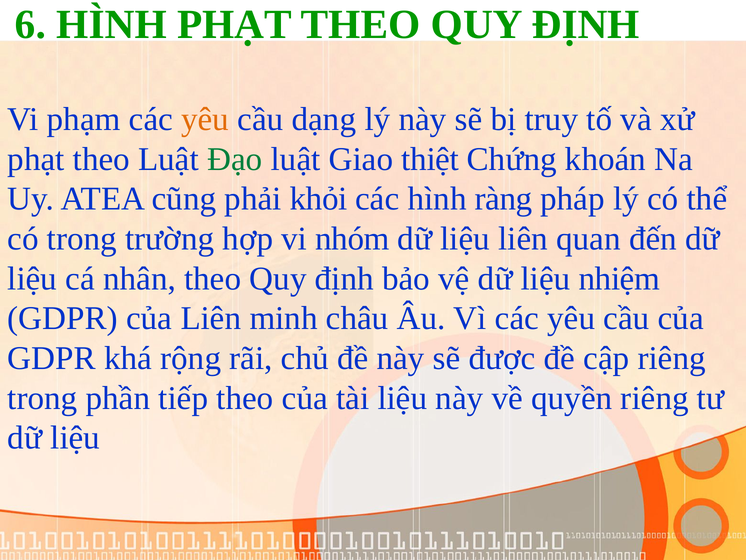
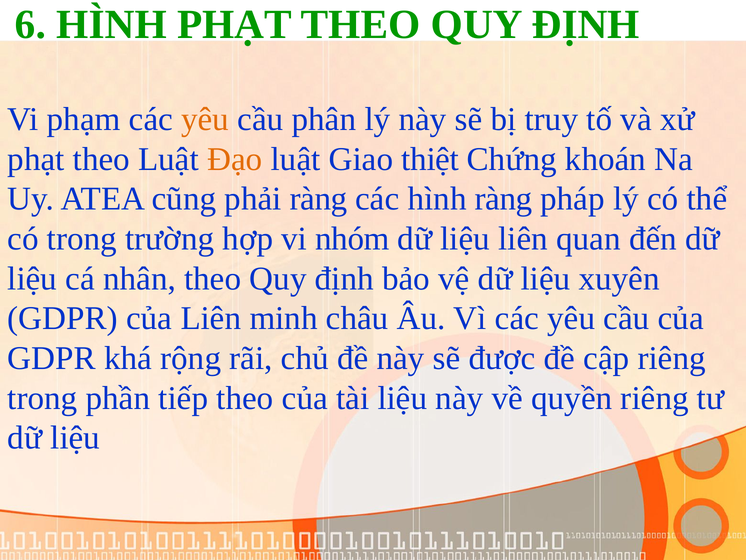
dạng: dạng -> phân
Đạo colour: green -> orange
phải khỏi: khỏi -> ràng
nhiệm: nhiệm -> xuyên
